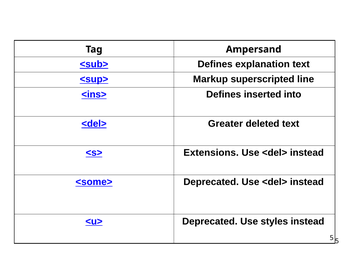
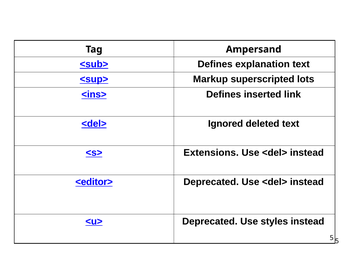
line: line -> lots
into: into -> link
Greater: Greater -> Ignored
<some>: <some> -> <editor>
